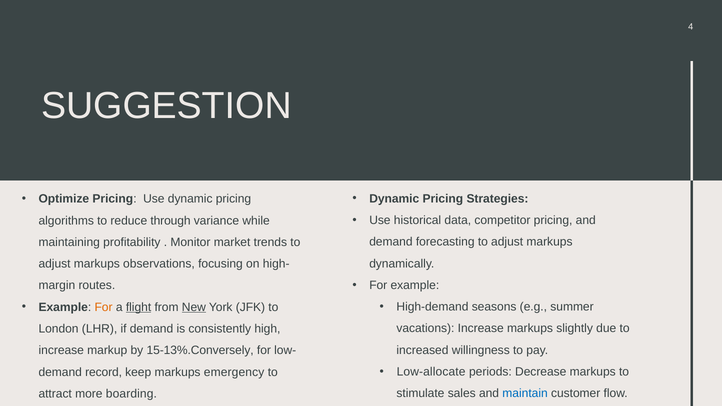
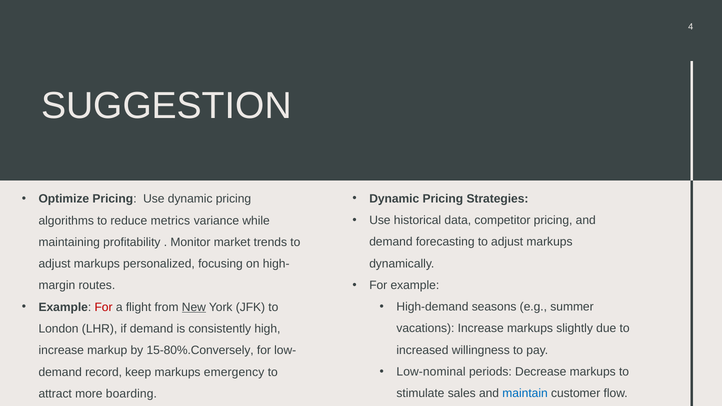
through: through -> metrics
observations: observations -> personalized
For at (104, 307) colour: orange -> red
flight underline: present -> none
15-13%.Conversely: 15-13%.Conversely -> 15-80%.Conversely
Low-allocate: Low-allocate -> Low-nominal
